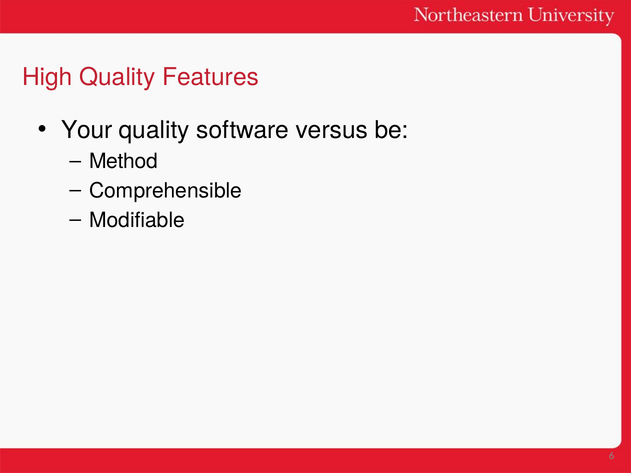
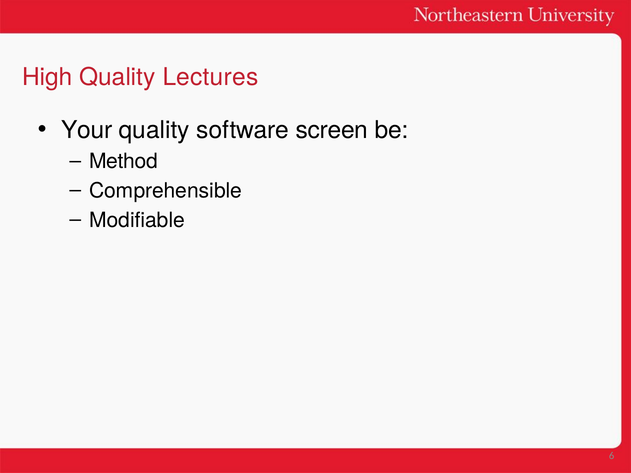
Features: Features -> Lectures
versus: versus -> screen
